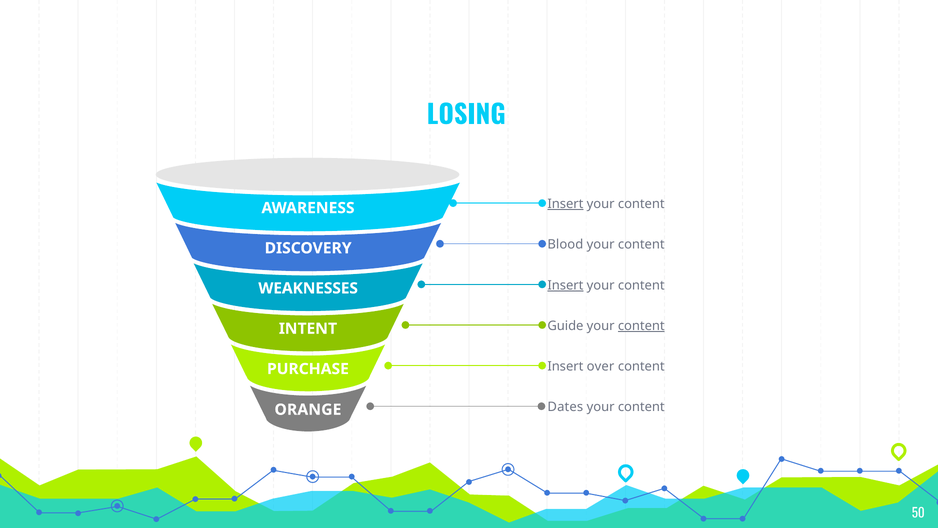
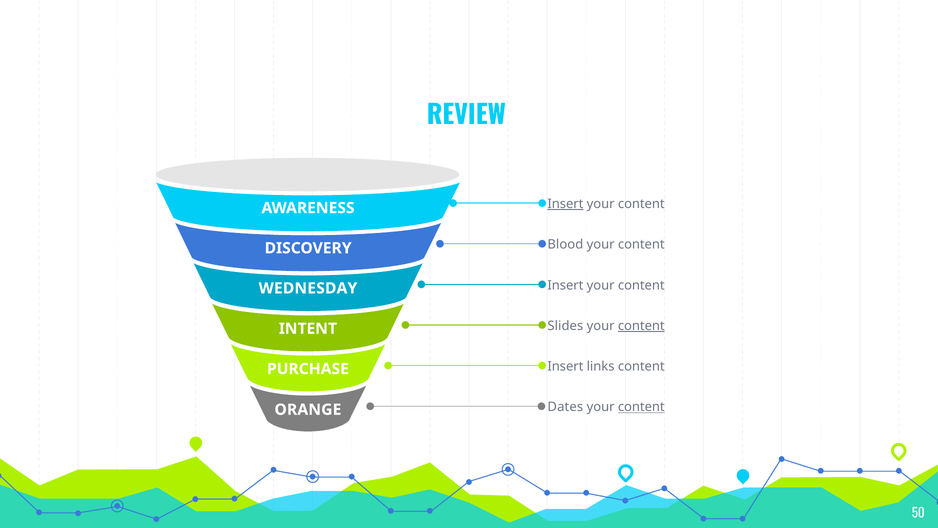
LOSING: LOSING -> REVIEW
Insert at (565, 285) underline: present -> none
WEAKNESSES: WEAKNESSES -> WEDNESDAY
Guide: Guide -> Slides
over: over -> links
content at (641, 407) underline: none -> present
